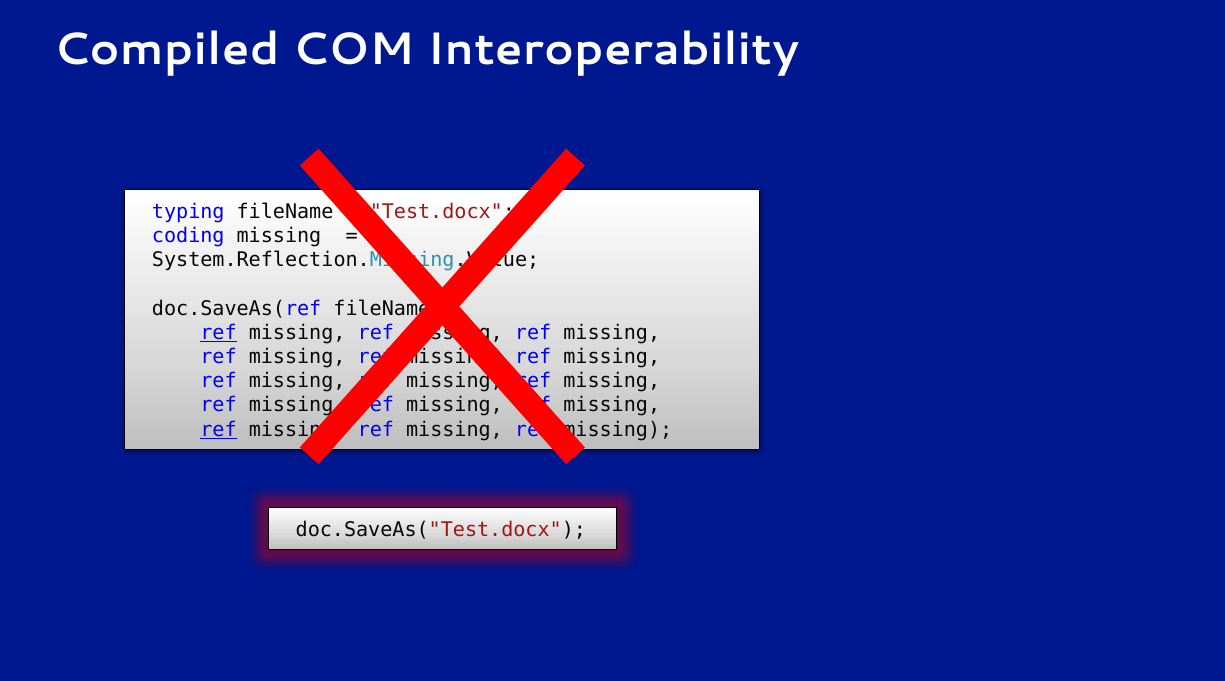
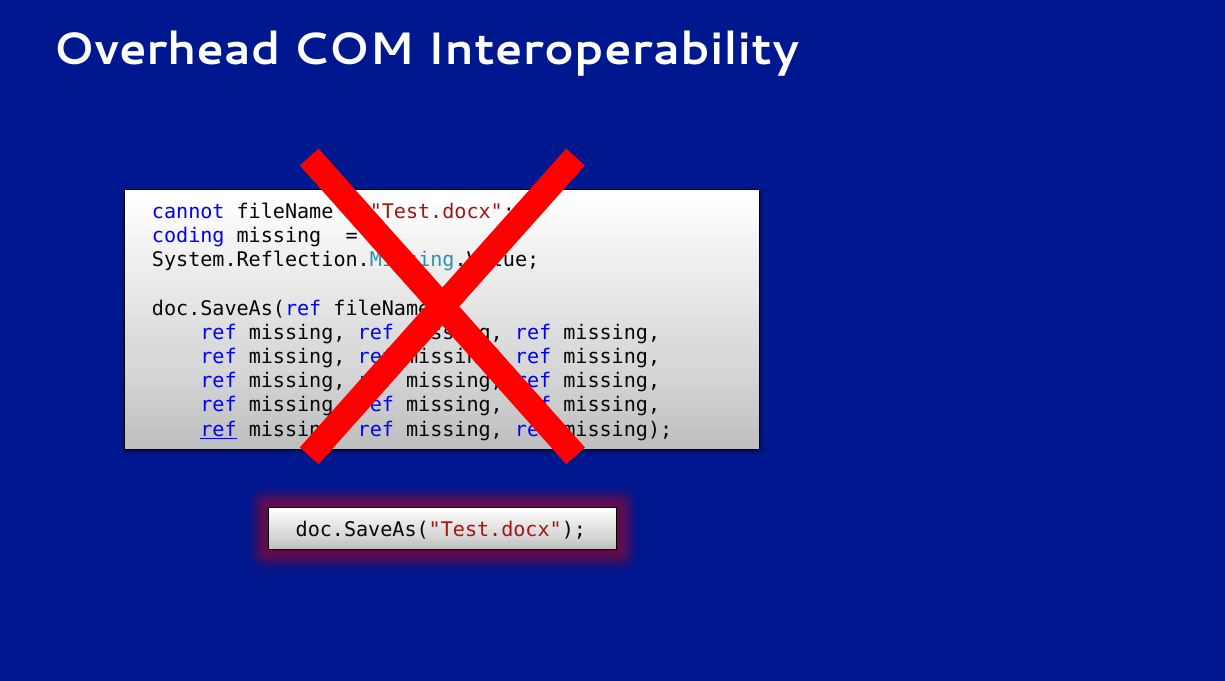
Compiled: Compiled -> Overhead
typing: typing -> cannot
ref at (219, 333) underline: present -> none
